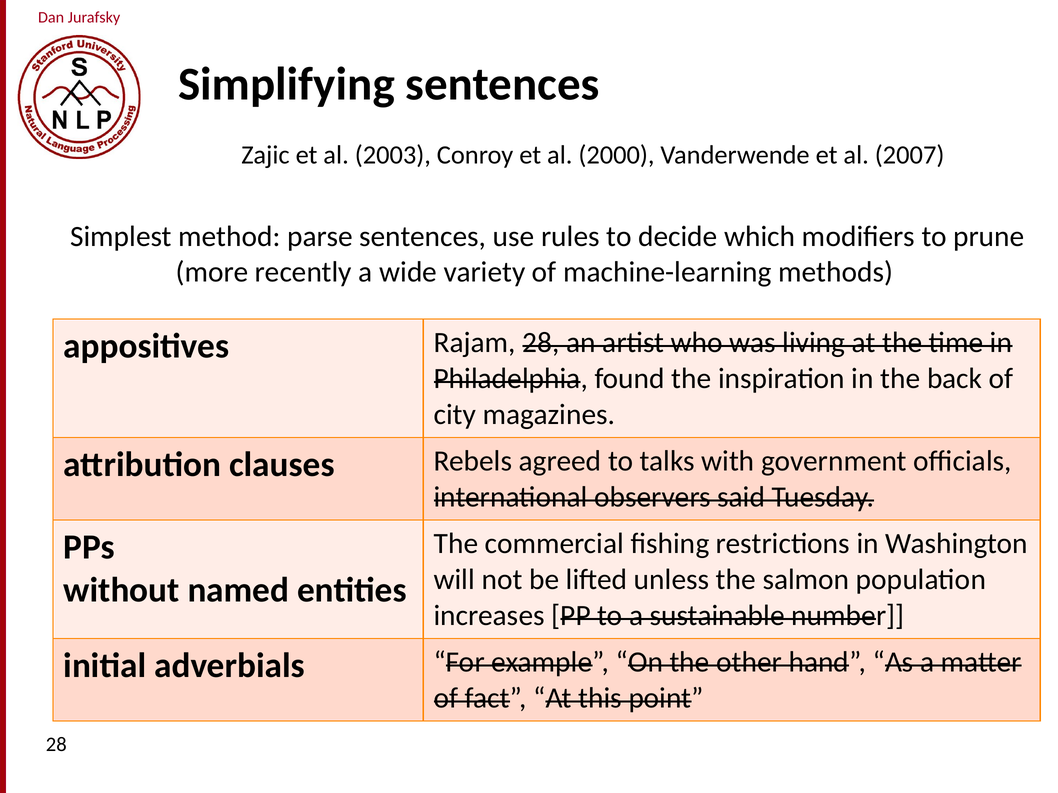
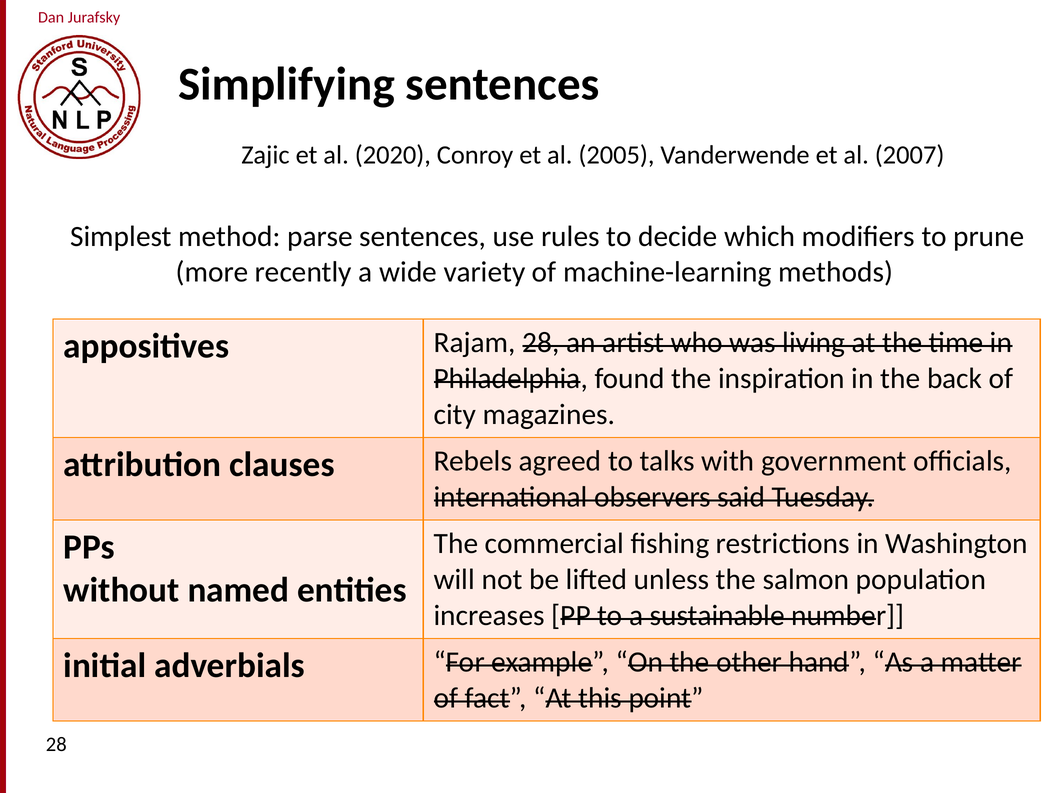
2003: 2003 -> 2020
2000: 2000 -> 2005
